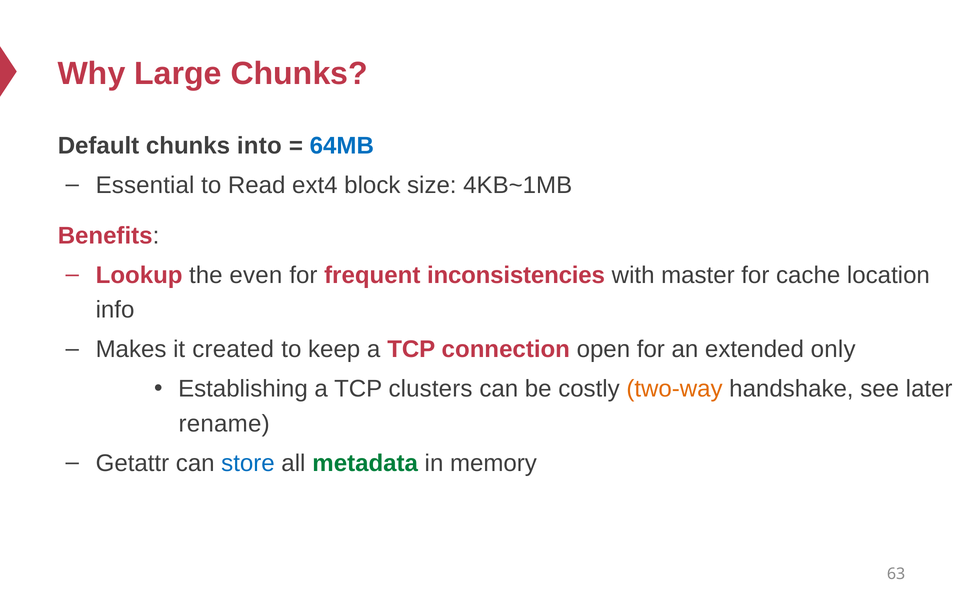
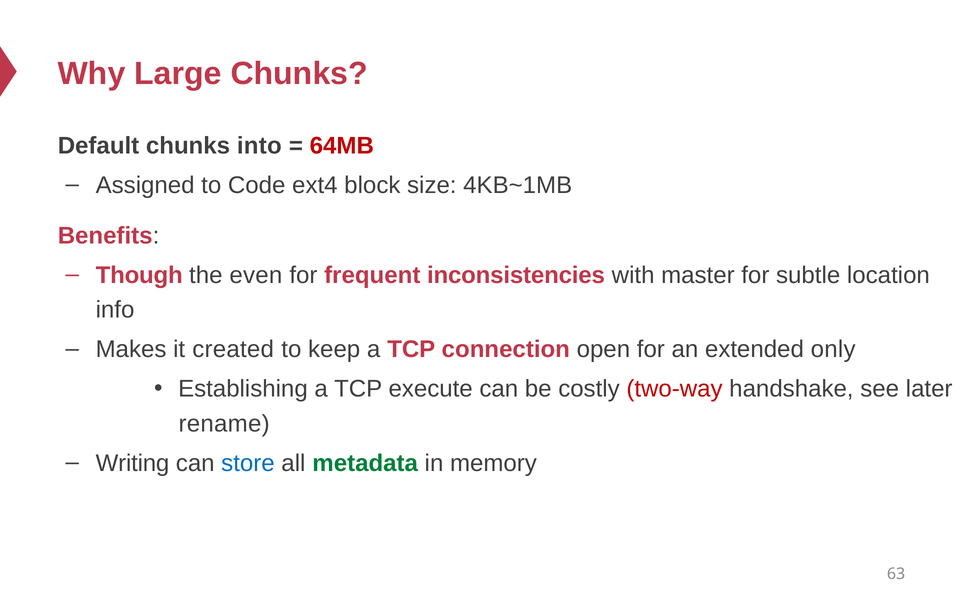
64MB colour: blue -> red
Essential: Essential -> Assigned
Read: Read -> Code
Lookup: Lookup -> Though
cache: cache -> subtle
clusters: clusters -> execute
two-way colour: orange -> red
Getattr: Getattr -> Writing
